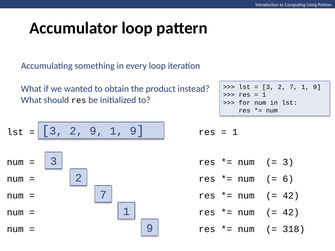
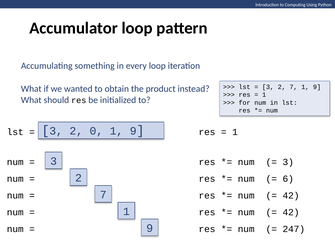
2 9: 9 -> 0
318: 318 -> 247
